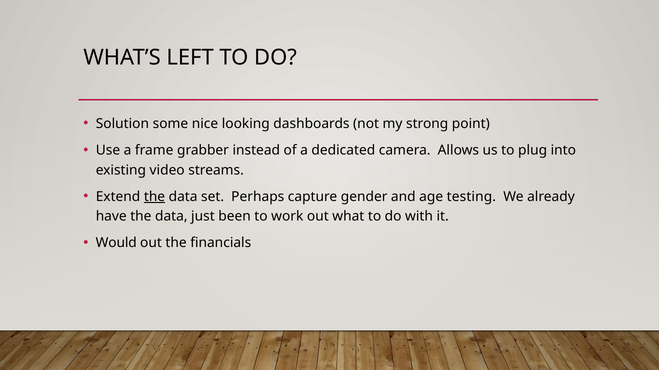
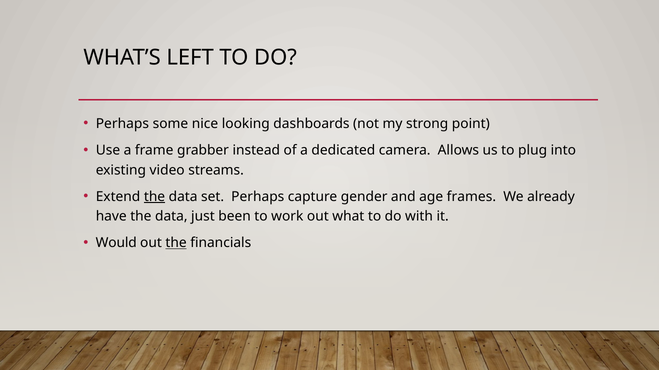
Solution at (122, 124): Solution -> Perhaps
testing: testing -> frames
the at (176, 243) underline: none -> present
